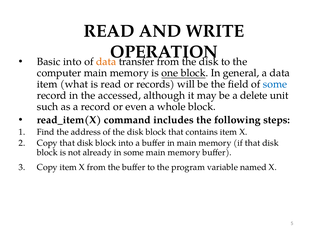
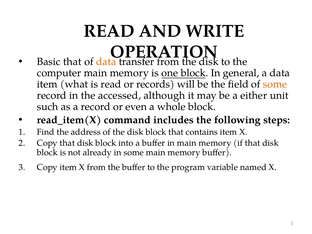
Basic into: into -> that
some at (275, 84) colour: blue -> orange
delete: delete -> either
